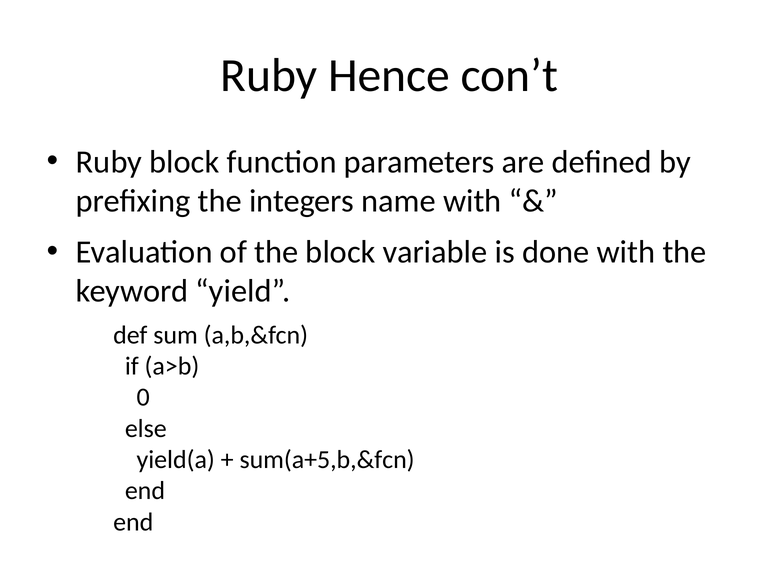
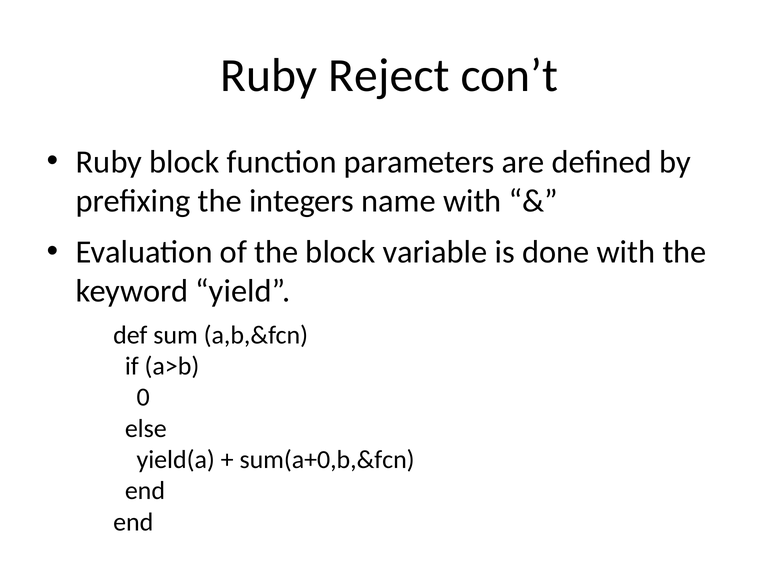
Hence: Hence -> Reject
sum(a+5,b,&fcn: sum(a+5,b,&fcn -> sum(a+0,b,&fcn
